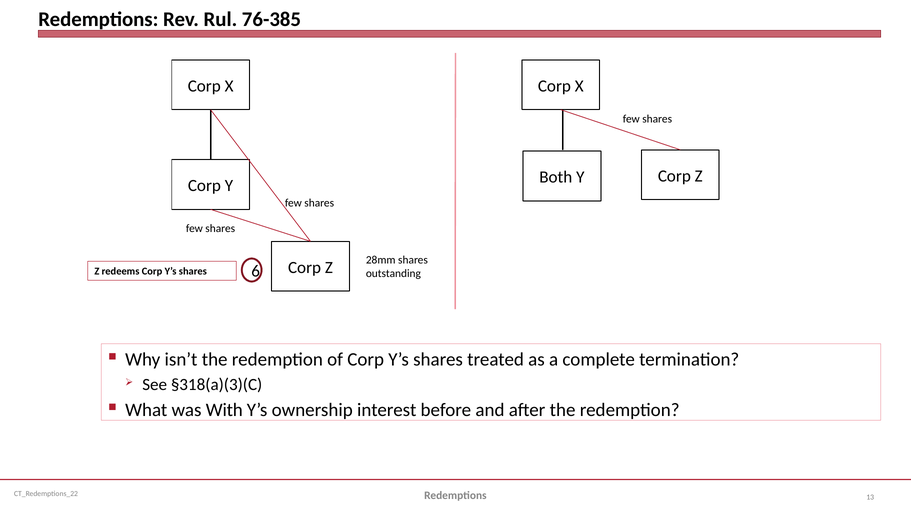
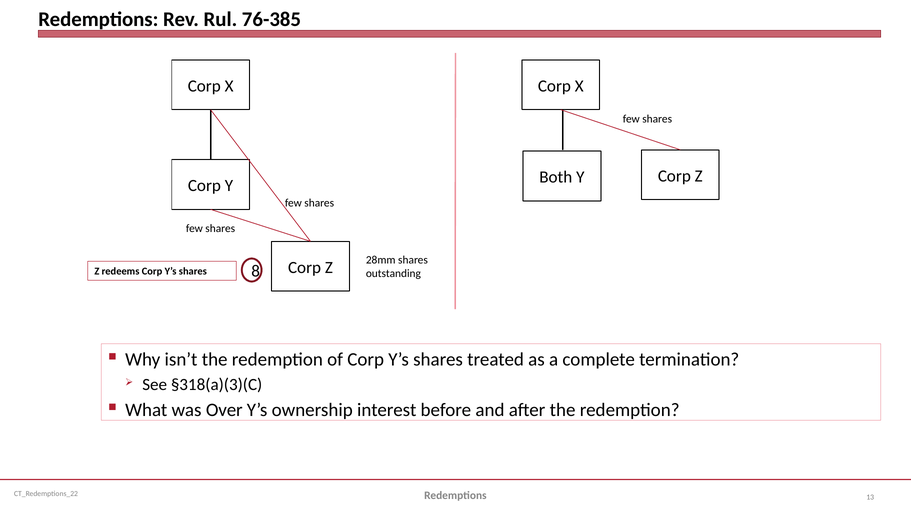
6: 6 -> 8
With: With -> Over
